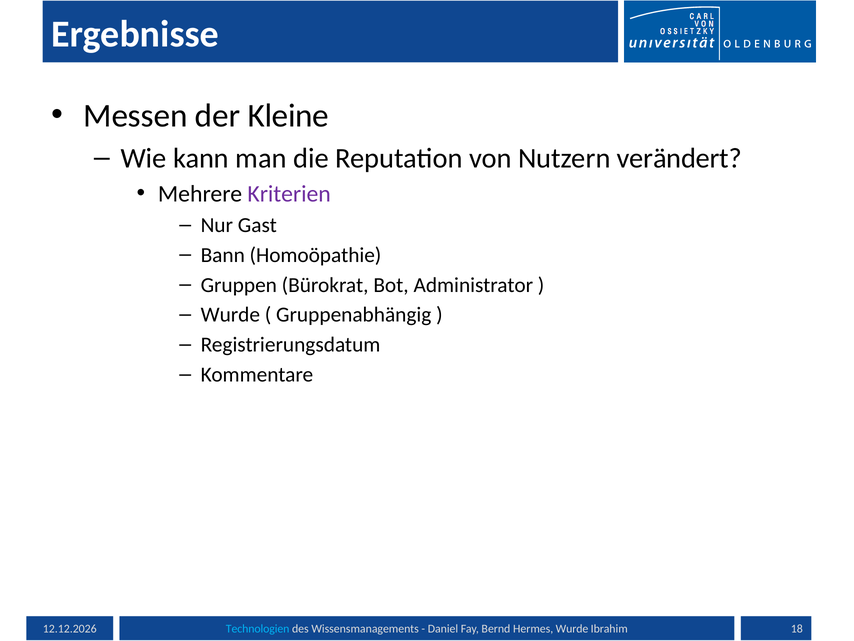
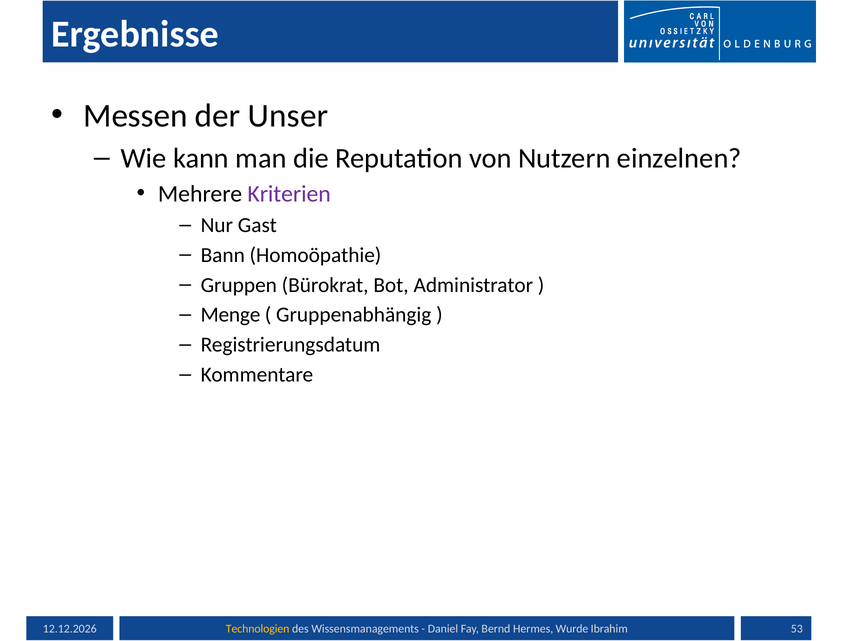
Kleine: Kleine -> Unser
verändert: verändert -> einzelnen
Wurde at (230, 315): Wurde -> Menge
Technologien colour: light blue -> yellow
18: 18 -> 53
